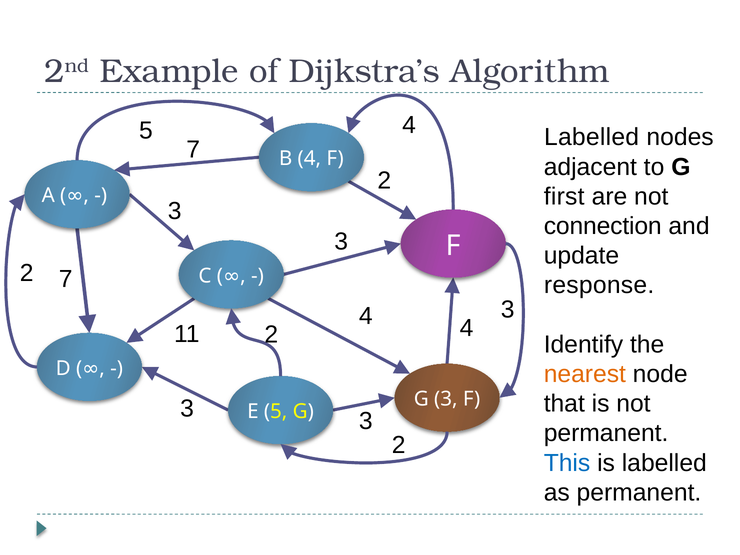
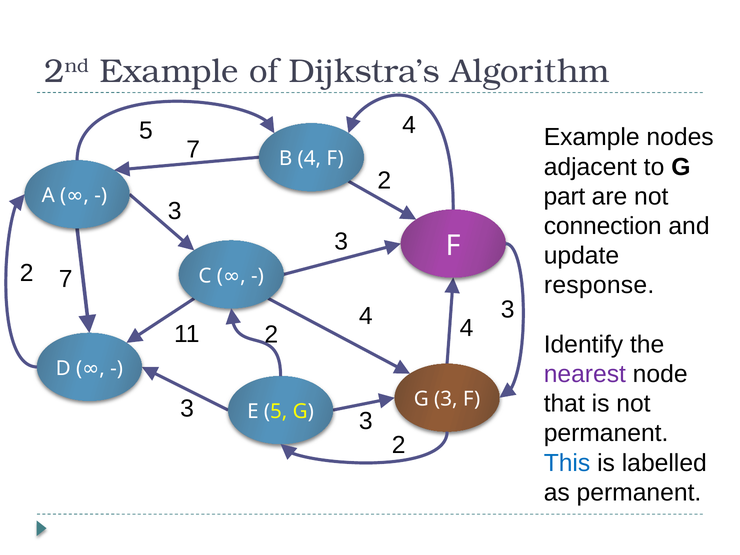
Labelled at (592, 137): Labelled -> Example
first: first -> part
nearest colour: orange -> purple
